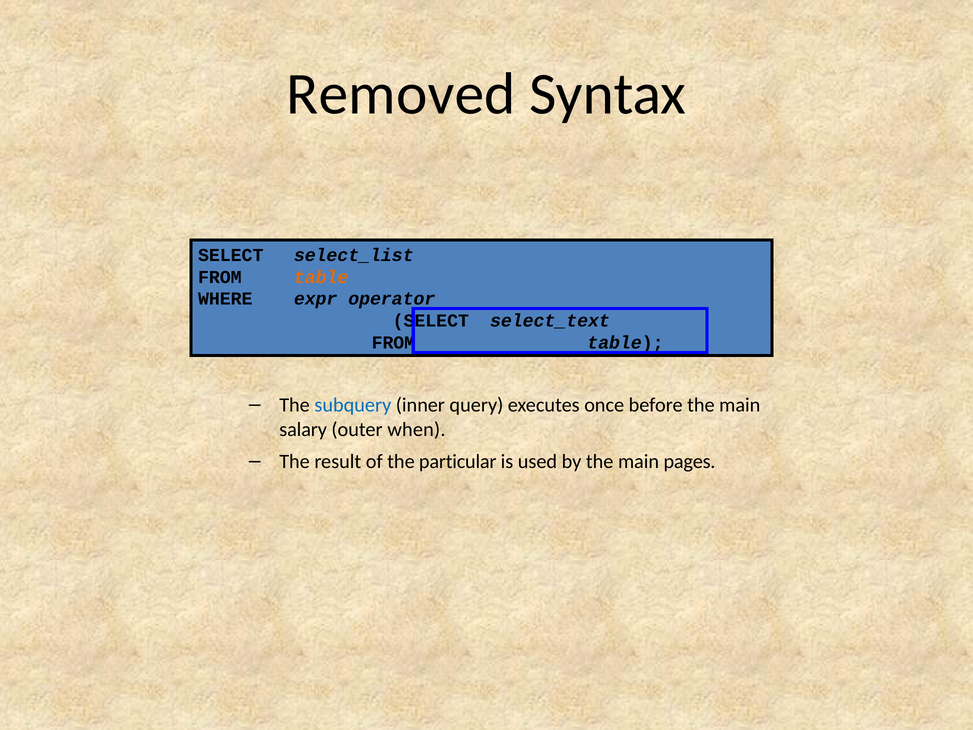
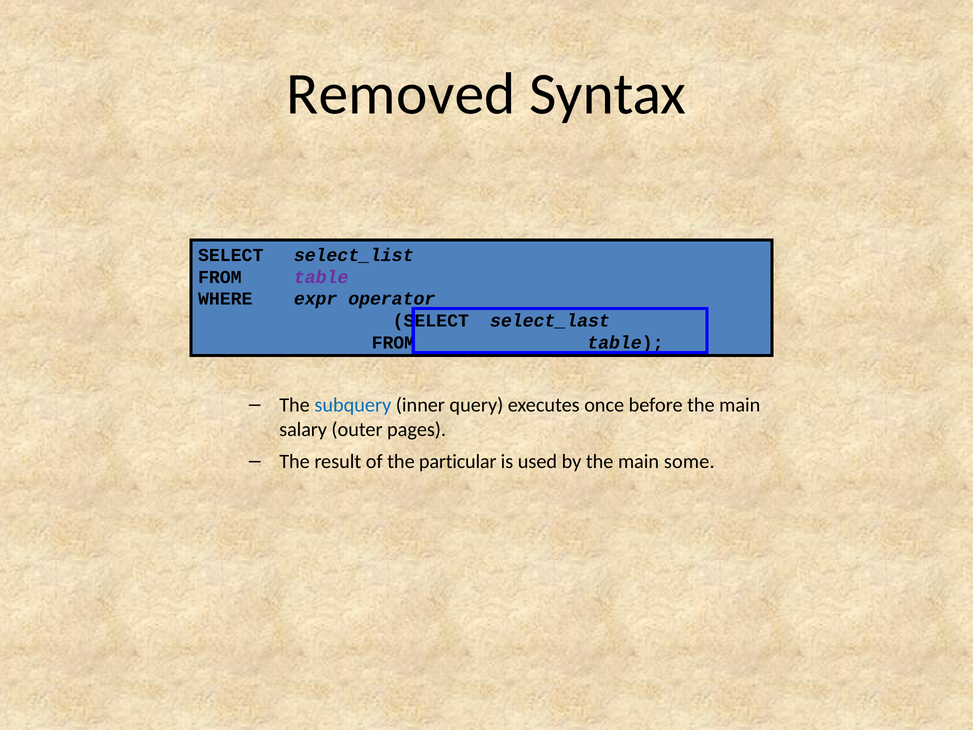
table at (321, 277) colour: orange -> purple
select_text: select_text -> select_last
when: when -> pages
pages: pages -> some
